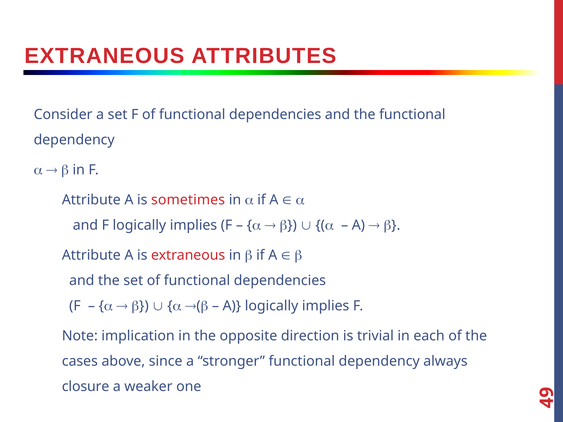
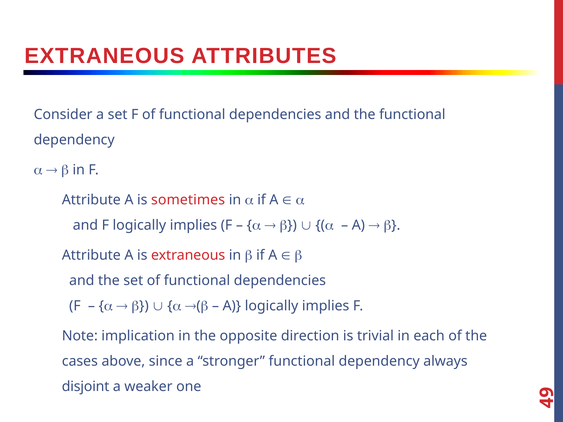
closure: closure -> disjoint
